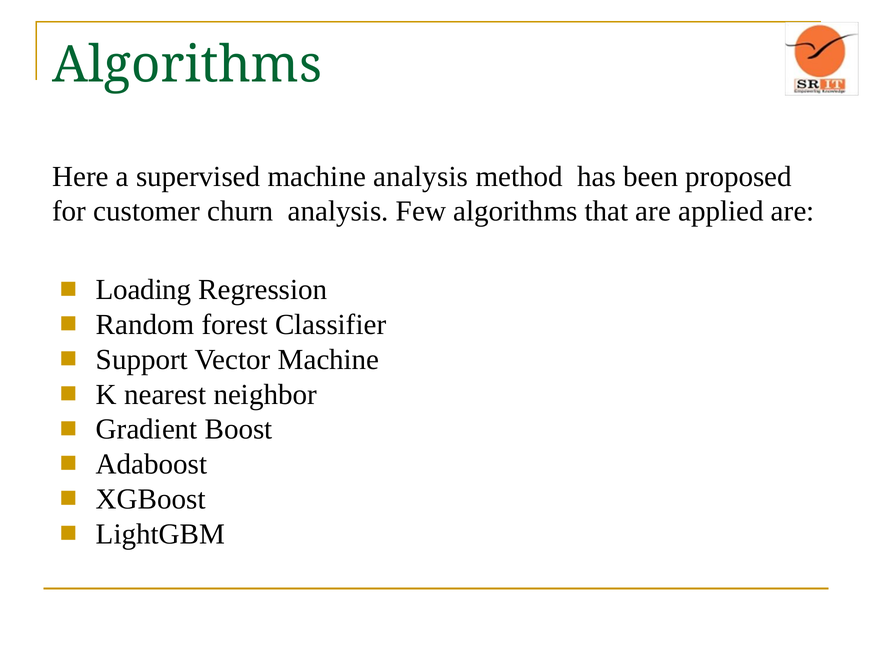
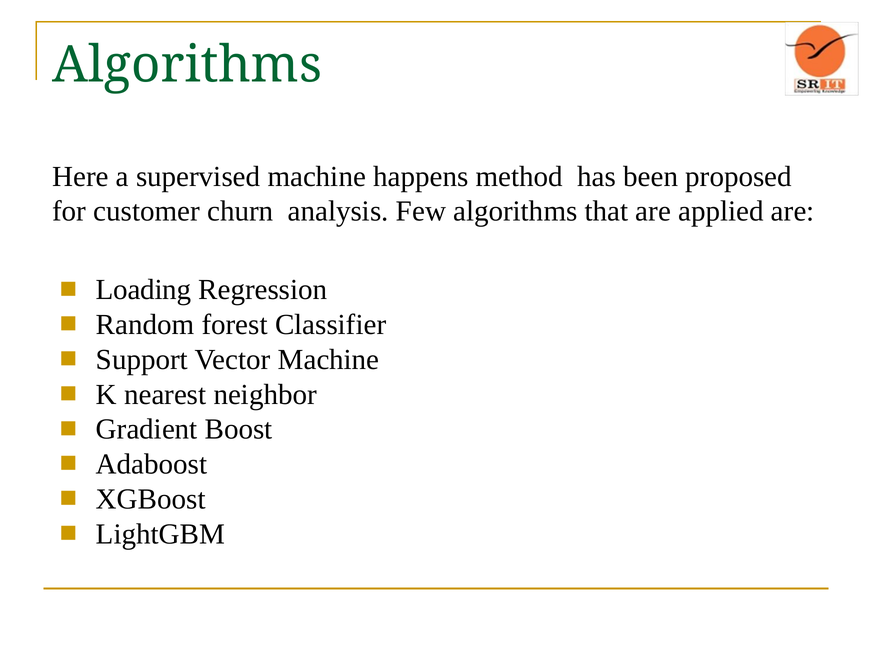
machine analysis: analysis -> happens
